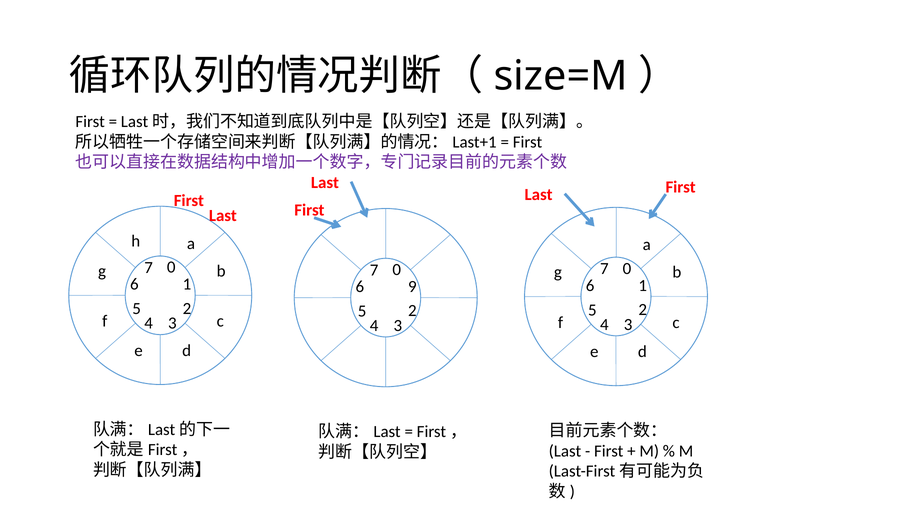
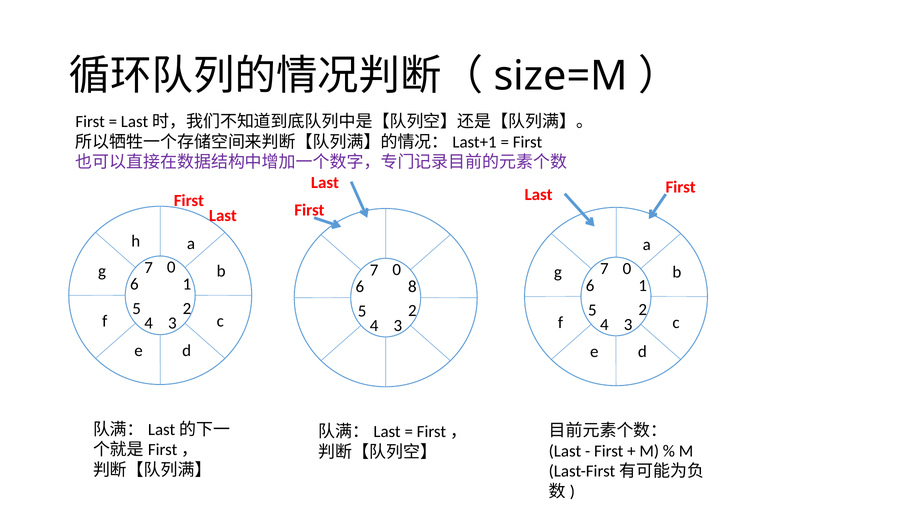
9: 9 -> 8
